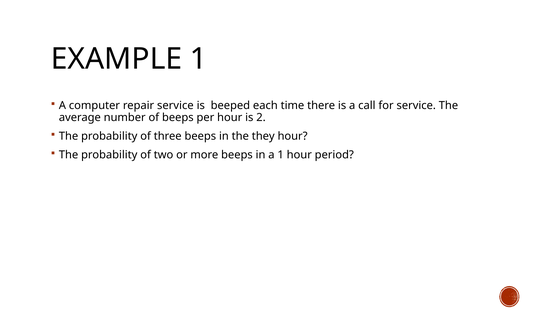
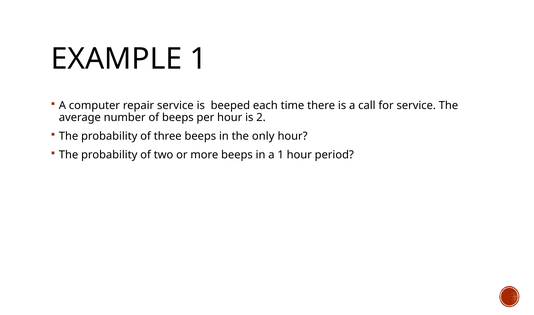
they: they -> only
